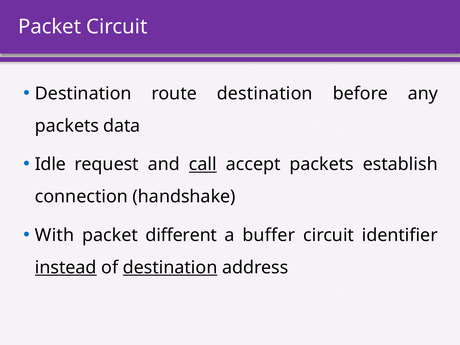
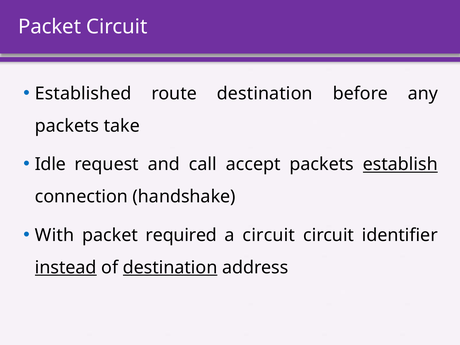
Destination at (83, 94): Destination -> Established
data: data -> take
call underline: present -> none
establish underline: none -> present
different: different -> required
a buffer: buffer -> circuit
